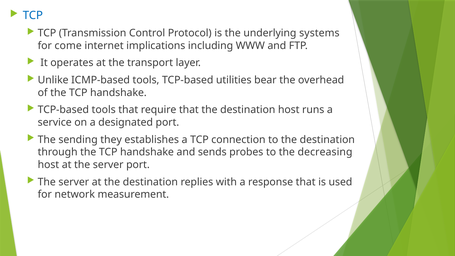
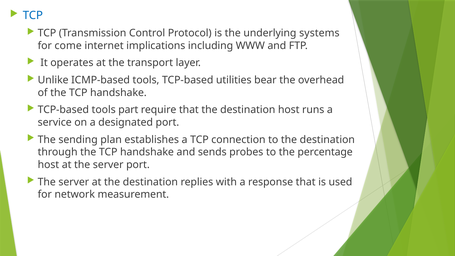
tools that: that -> part
they: they -> plan
decreasing: decreasing -> percentage
